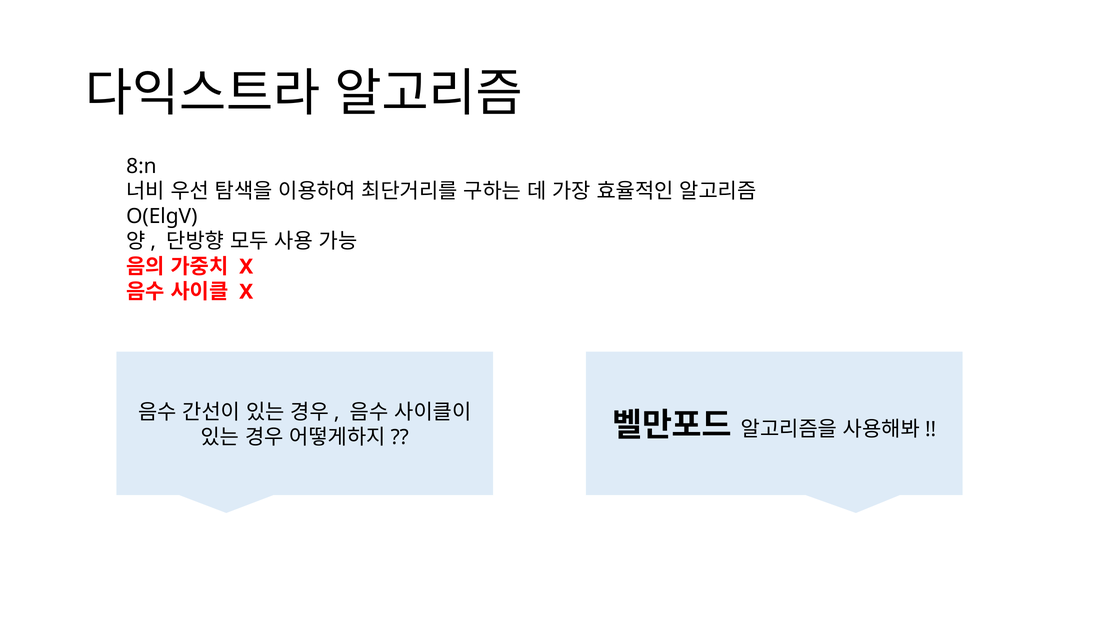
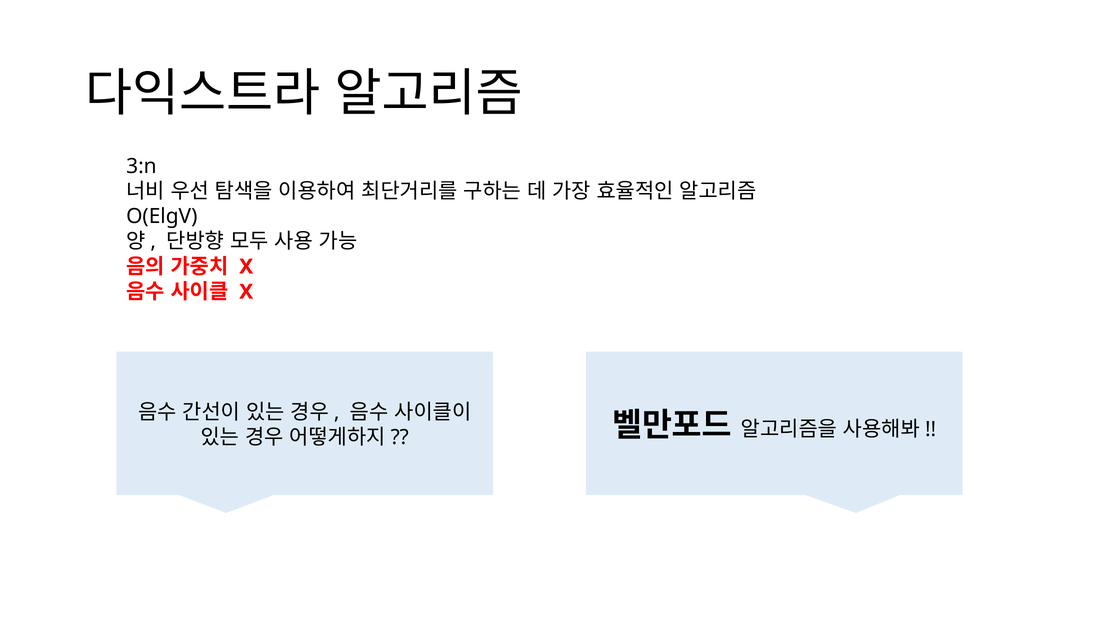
8:n: 8:n -> 3:n
